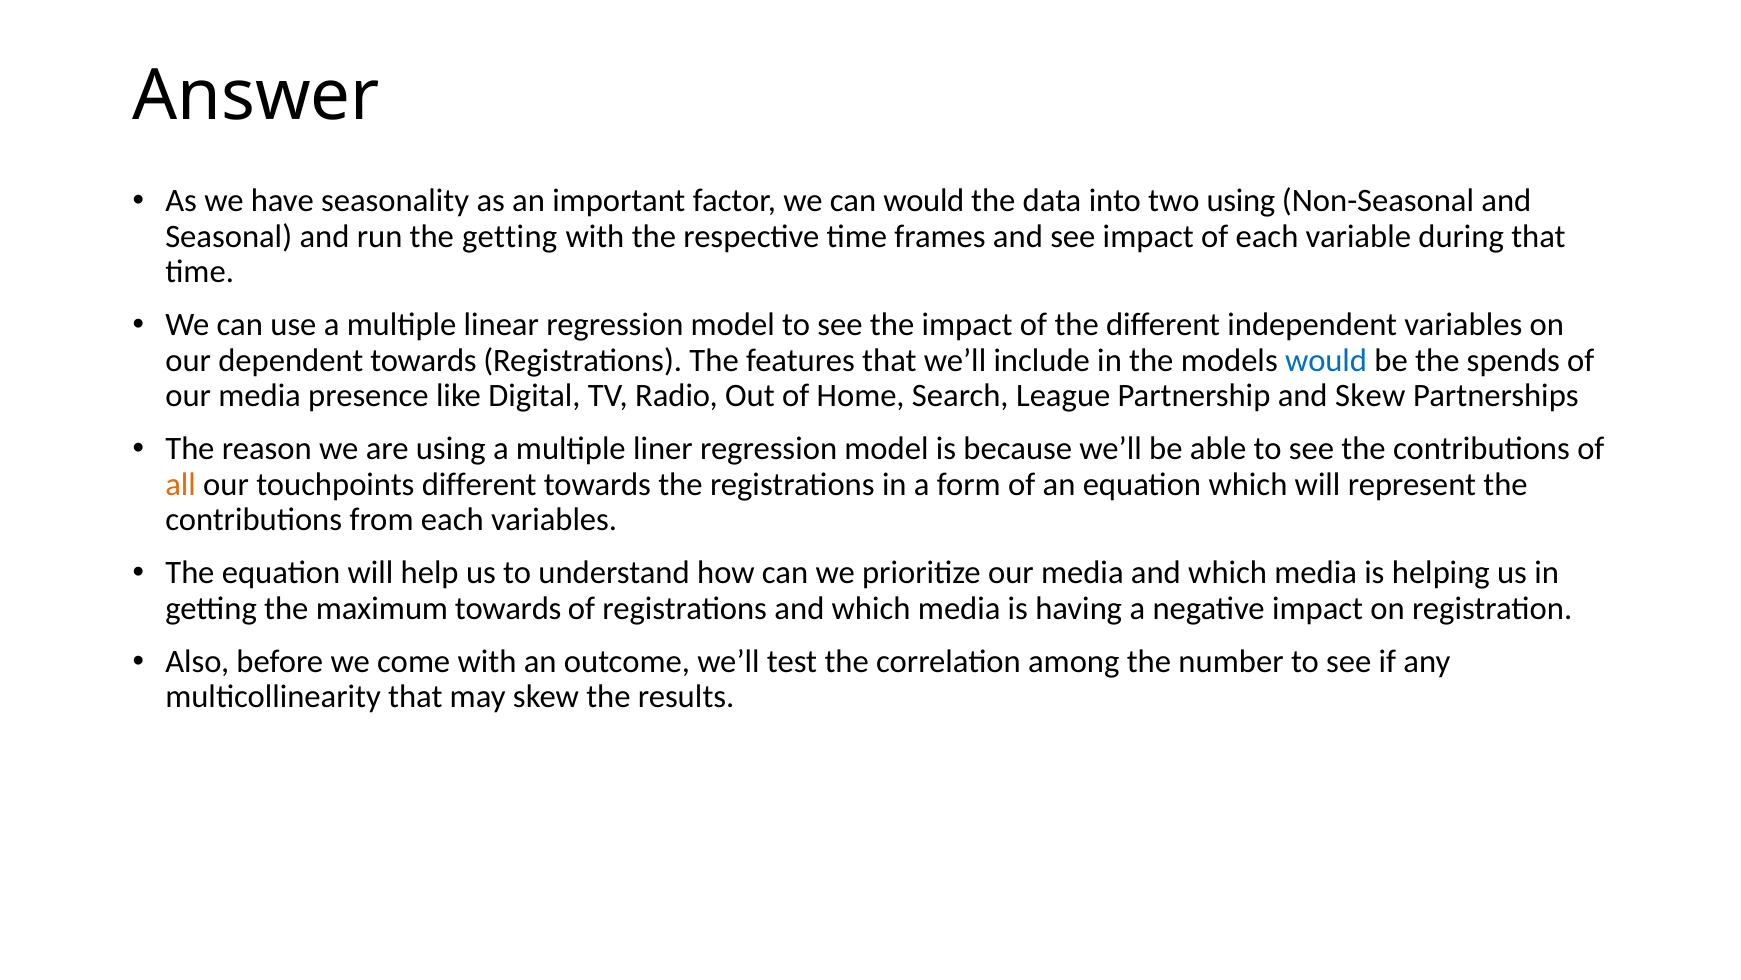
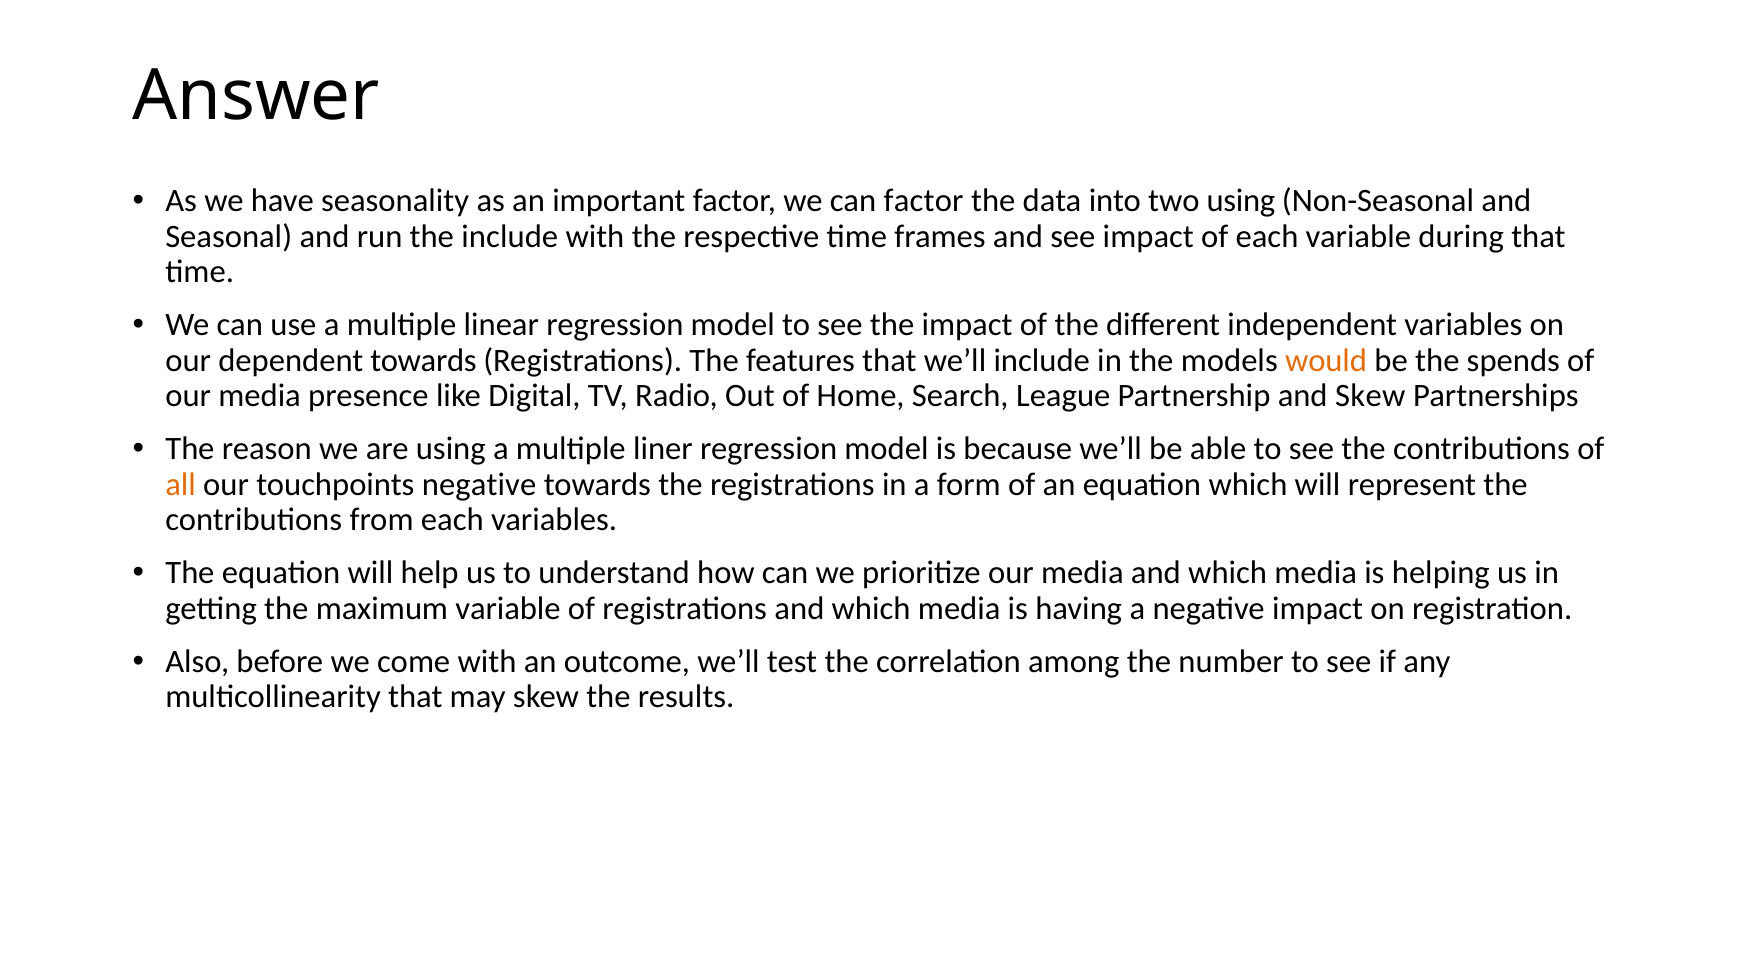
can would: would -> factor
the getting: getting -> include
would at (1326, 360) colour: blue -> orange
touchpoints different: different -> negative
maximum towards: towards -> variable
